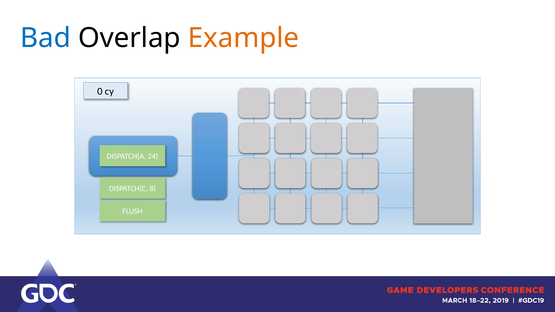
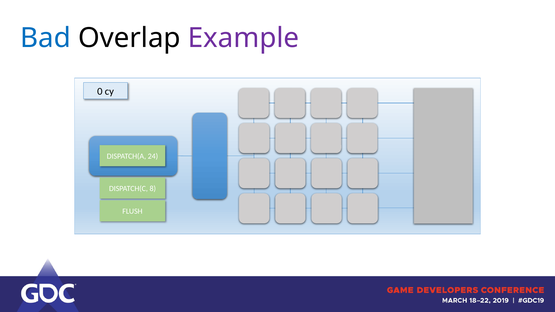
Example colour: orange -> purple
